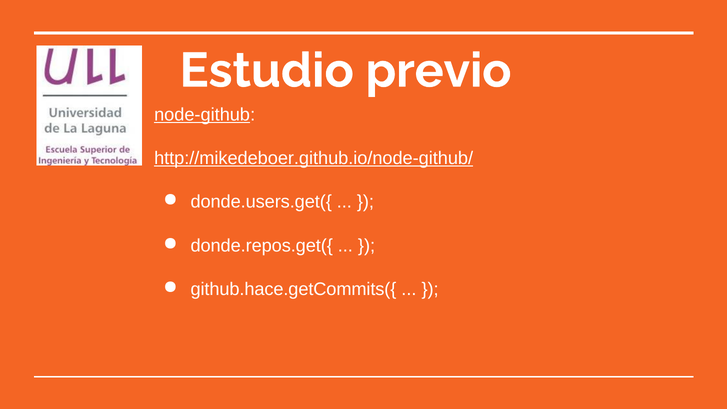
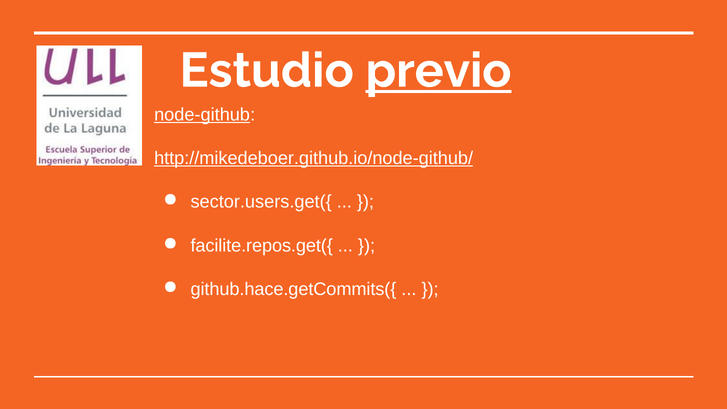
previo underline: none -> present
donde.users.get({: donde.users.get({ -> sector.users.get({
donde.repos.get({: donde.repos.get({ -> facilite.repos.get({
